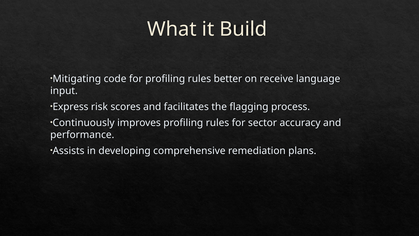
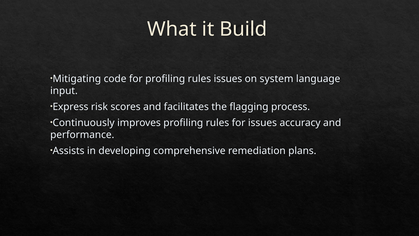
rules better: better -> issues
receive: receive -> system
for sector: sector -> issues
